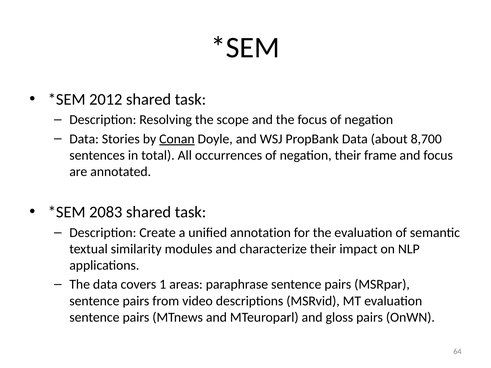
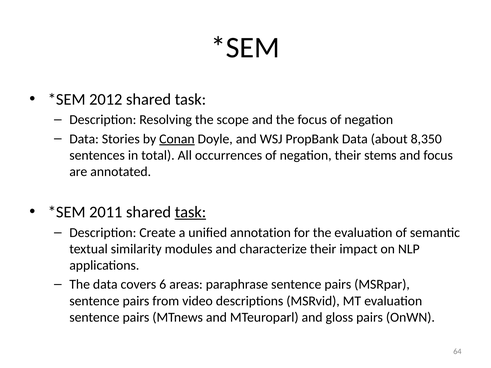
8,700: 8,700 -> 8,350
frame: frame -> stems
2083: 2083 -> 2011
task at (190, 212) underline: none -> present
1: 1 -> 6
